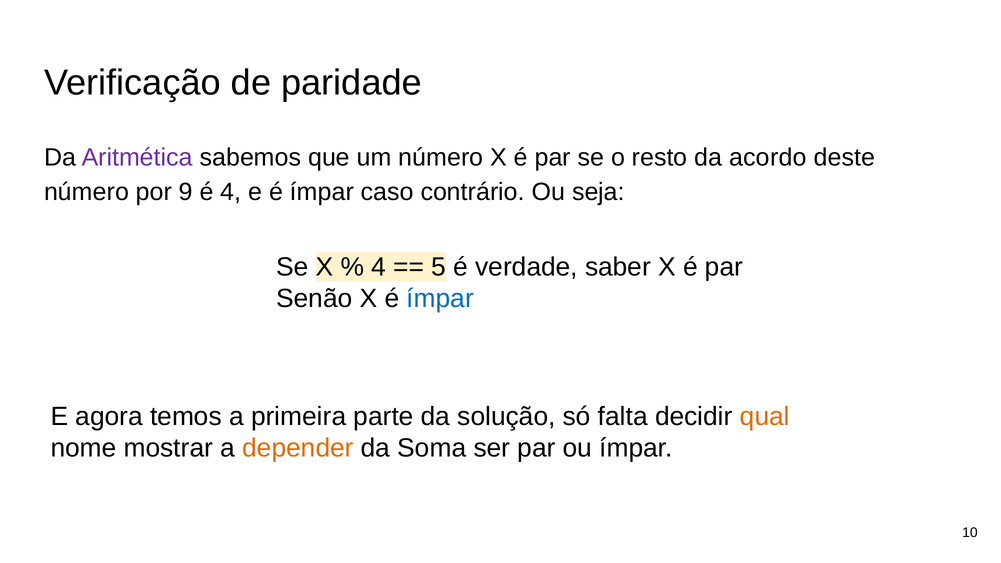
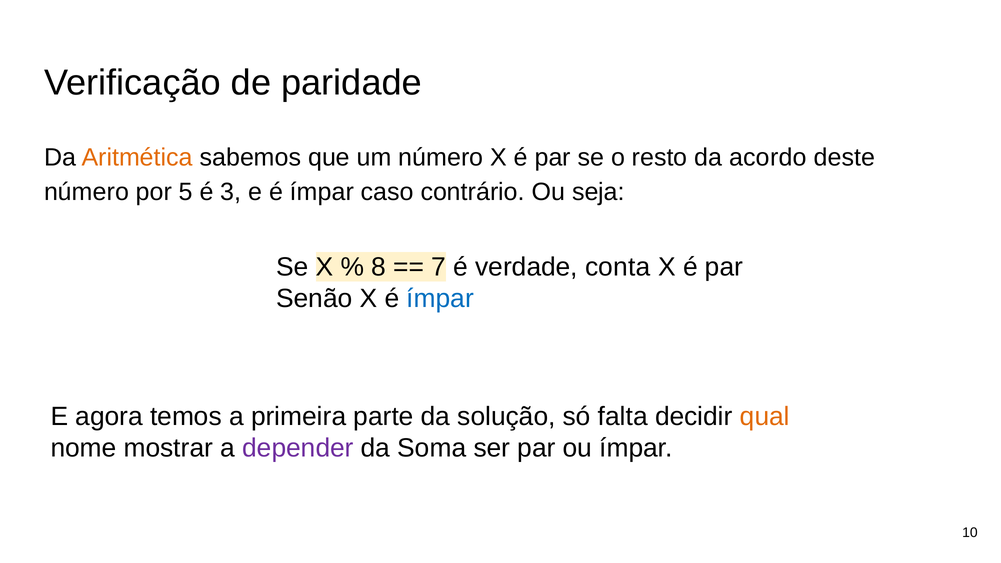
Aritmética colour: purple -> orange
9: 9 -> 5
é 4: 4 -> 3
4 at (379, 267): 4 -> 8
5: 5 -> 7
saber: saber -> conta
depender colour: orange -> purple
